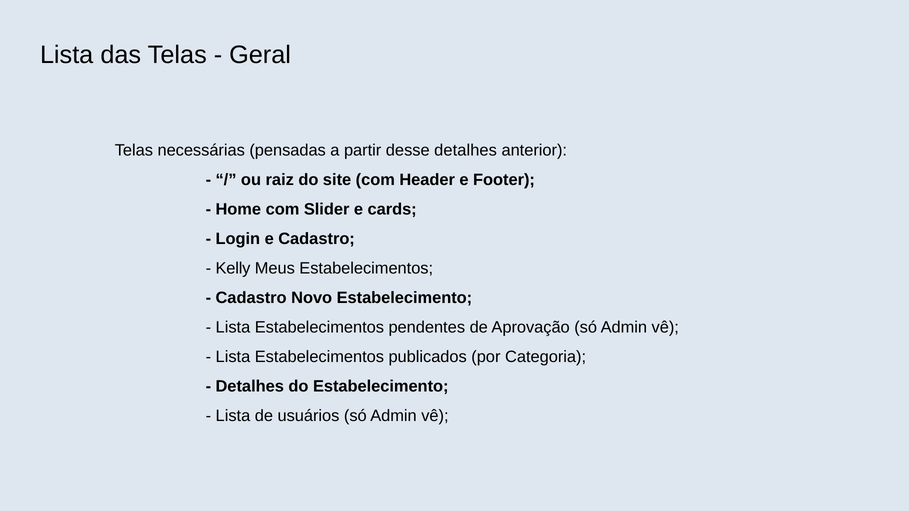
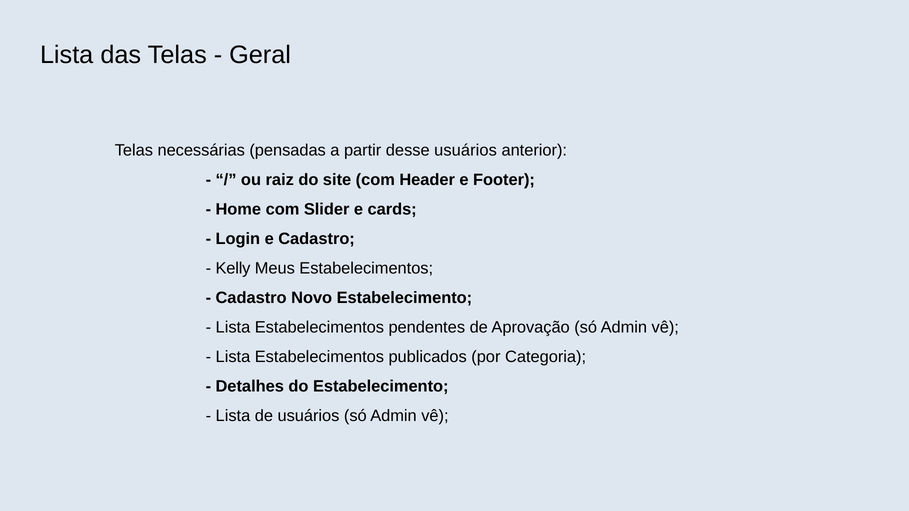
desse detalhes: detalhes -> usuários
